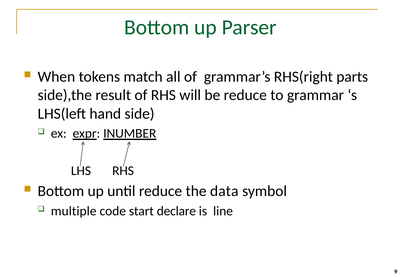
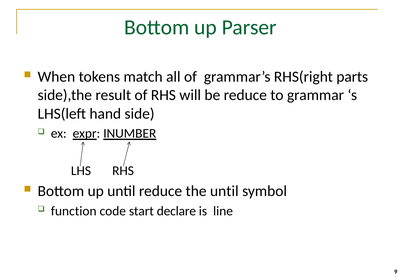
the data: data -> until
multiple: multiple -> function
